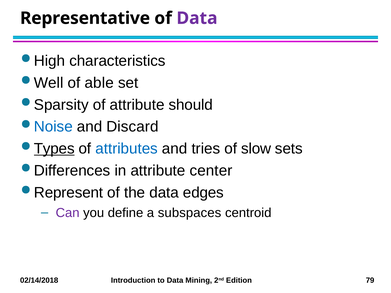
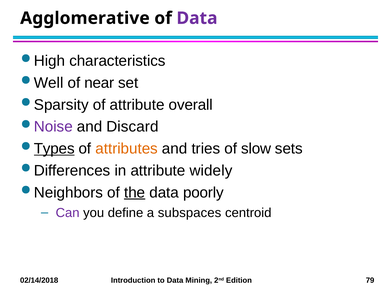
Representative: Representative -> Agglomerative
able: able -> near
should: should -> overall
Noise colour: blue -> purple
attributes colour: blue -> orange
center: center -> widely
Represent: Represent -> Neighbors
the underline: none -> present
edges: edges -> poorly
